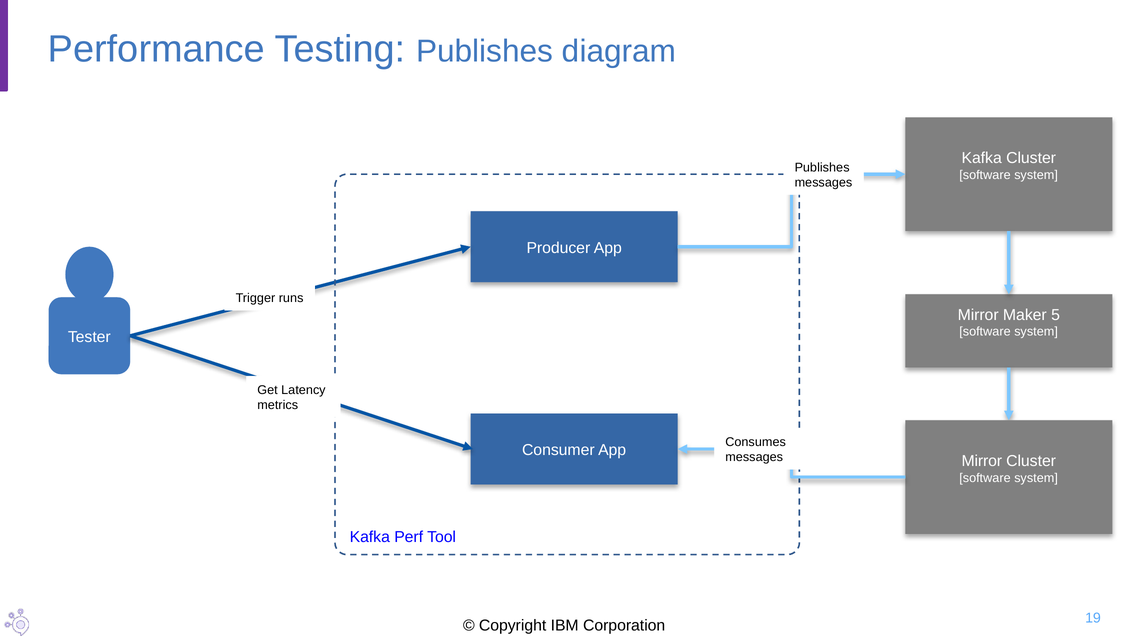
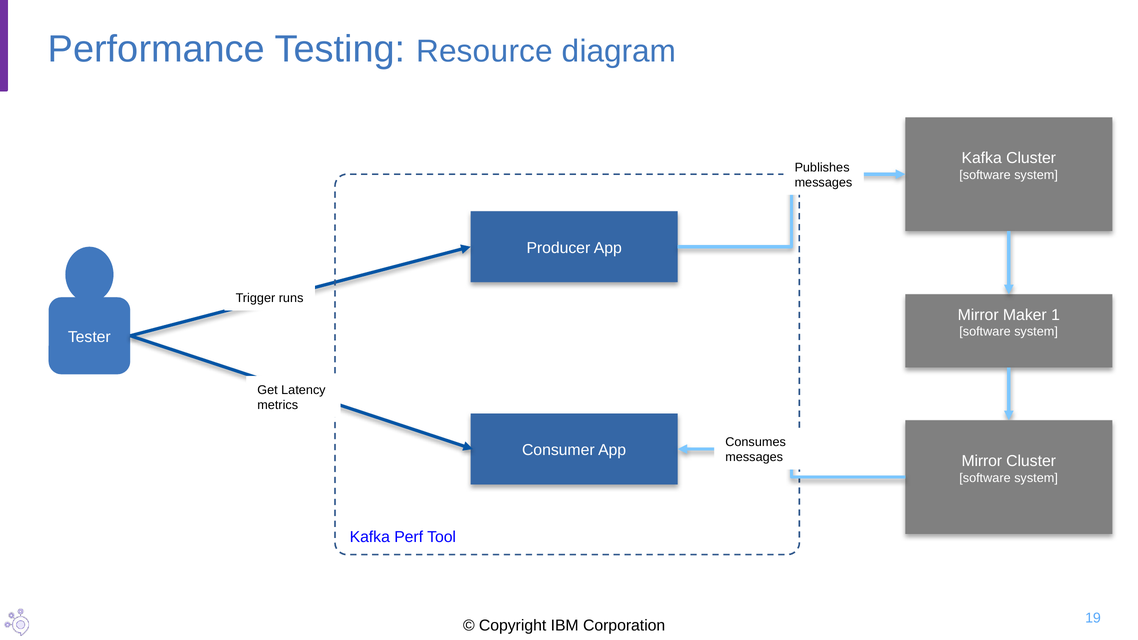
Testing Publishes: Publishes -> Resource
5: 5 -> 1
